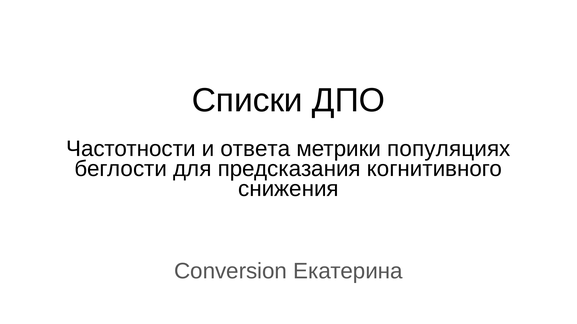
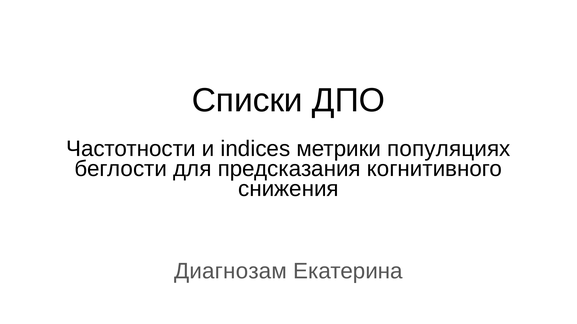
ответа: ответа -> indices
Conversion: Conversion -> Диагнозам
